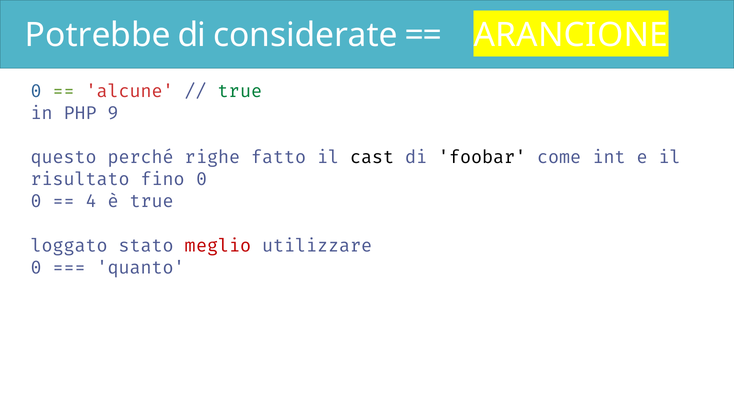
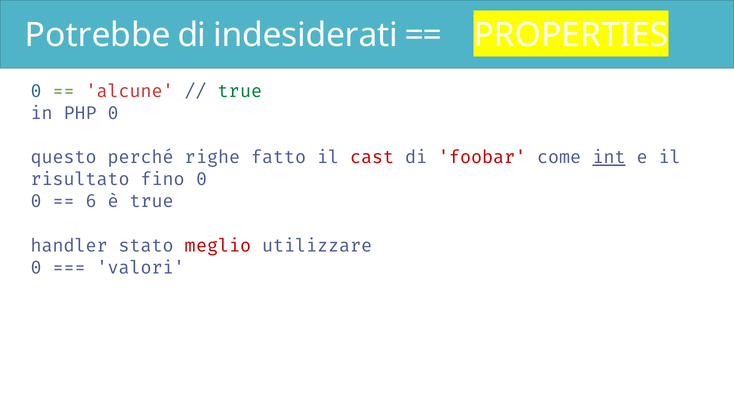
considerate: considerate -> indesiderati
ARANCIONE: ARANCIONE -> PROPERTIES
PHP 9: 9 -> 0
cast colour: black -> red
foobar colour: black -> red
int underline: none -> present
4: 4 -> 6
loggato: loggato -> handler
quanto: quanto -> valori
